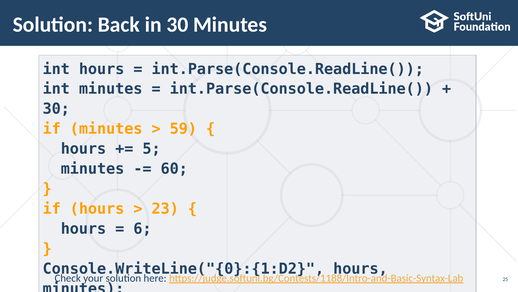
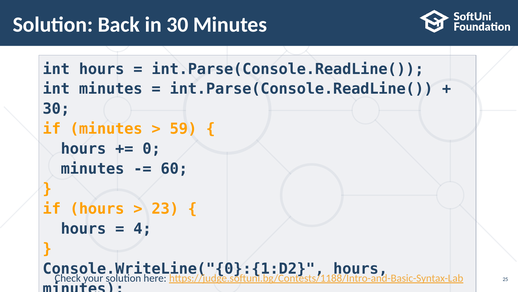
5: 5 -> 0
6: 6 -> 4
